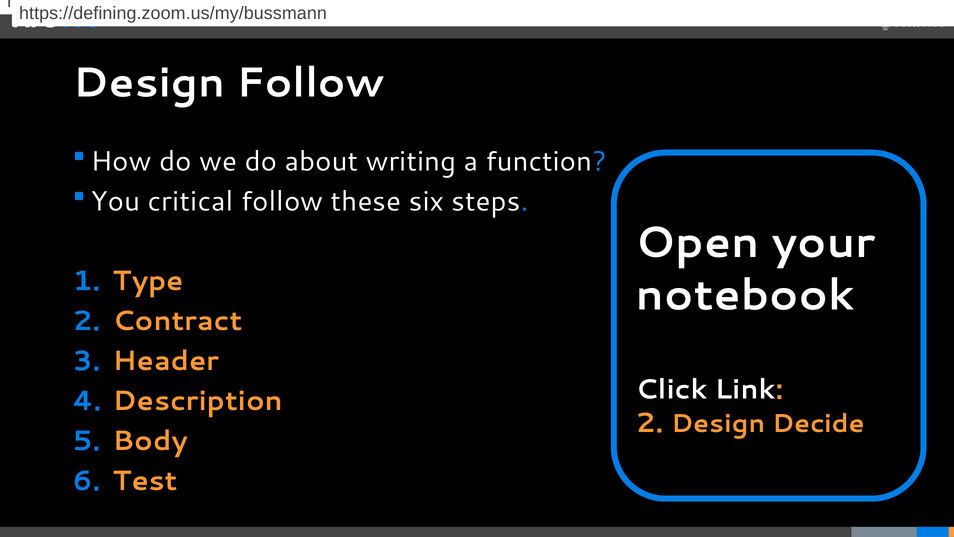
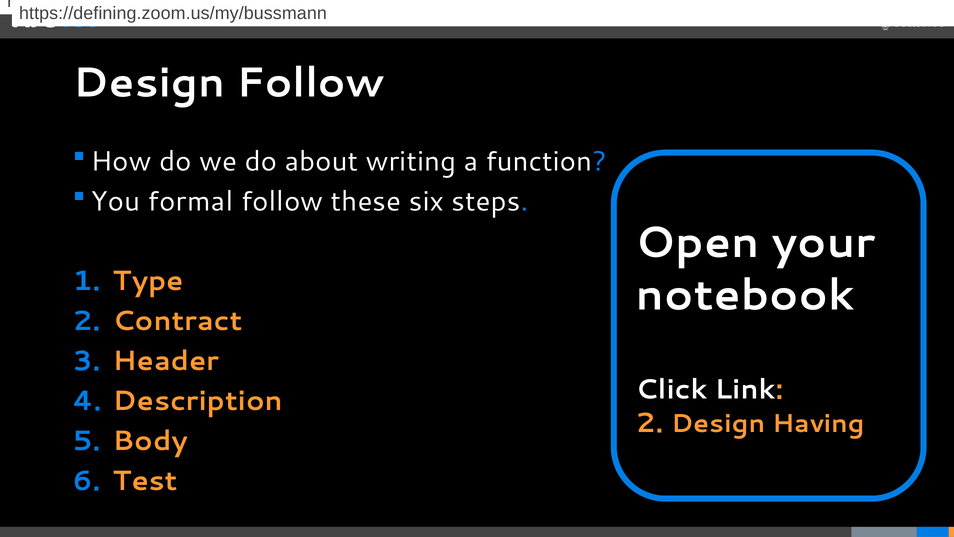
critical: critical -> formal
Decide: Decide -> Having
